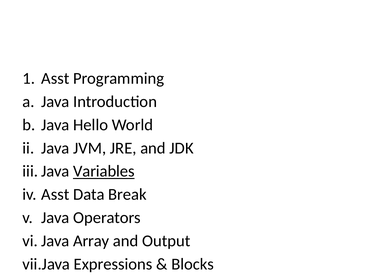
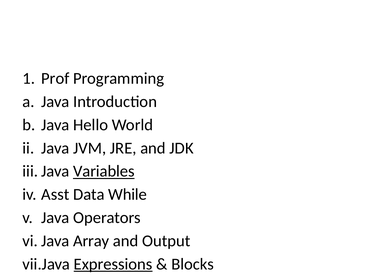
Asst at (55, 78): Asst -> Prof
Data Break: Break -> While
Expressions underline: none -> present
